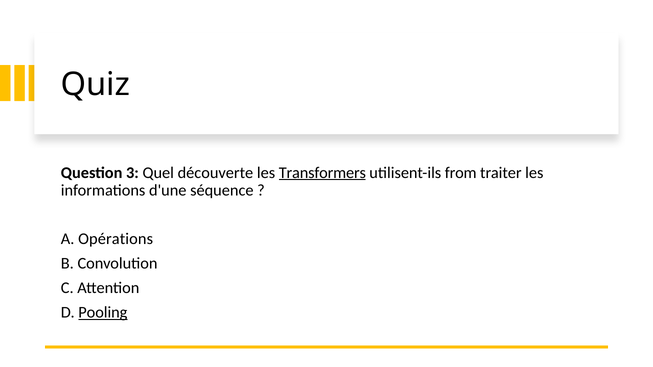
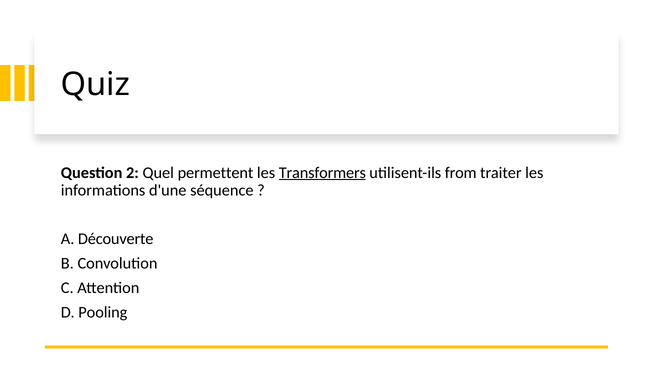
3: 3 -> 2
découverte: découverte -> permettent
Opérations: Opérations -> Découverte
Pooling underline: present -> none
